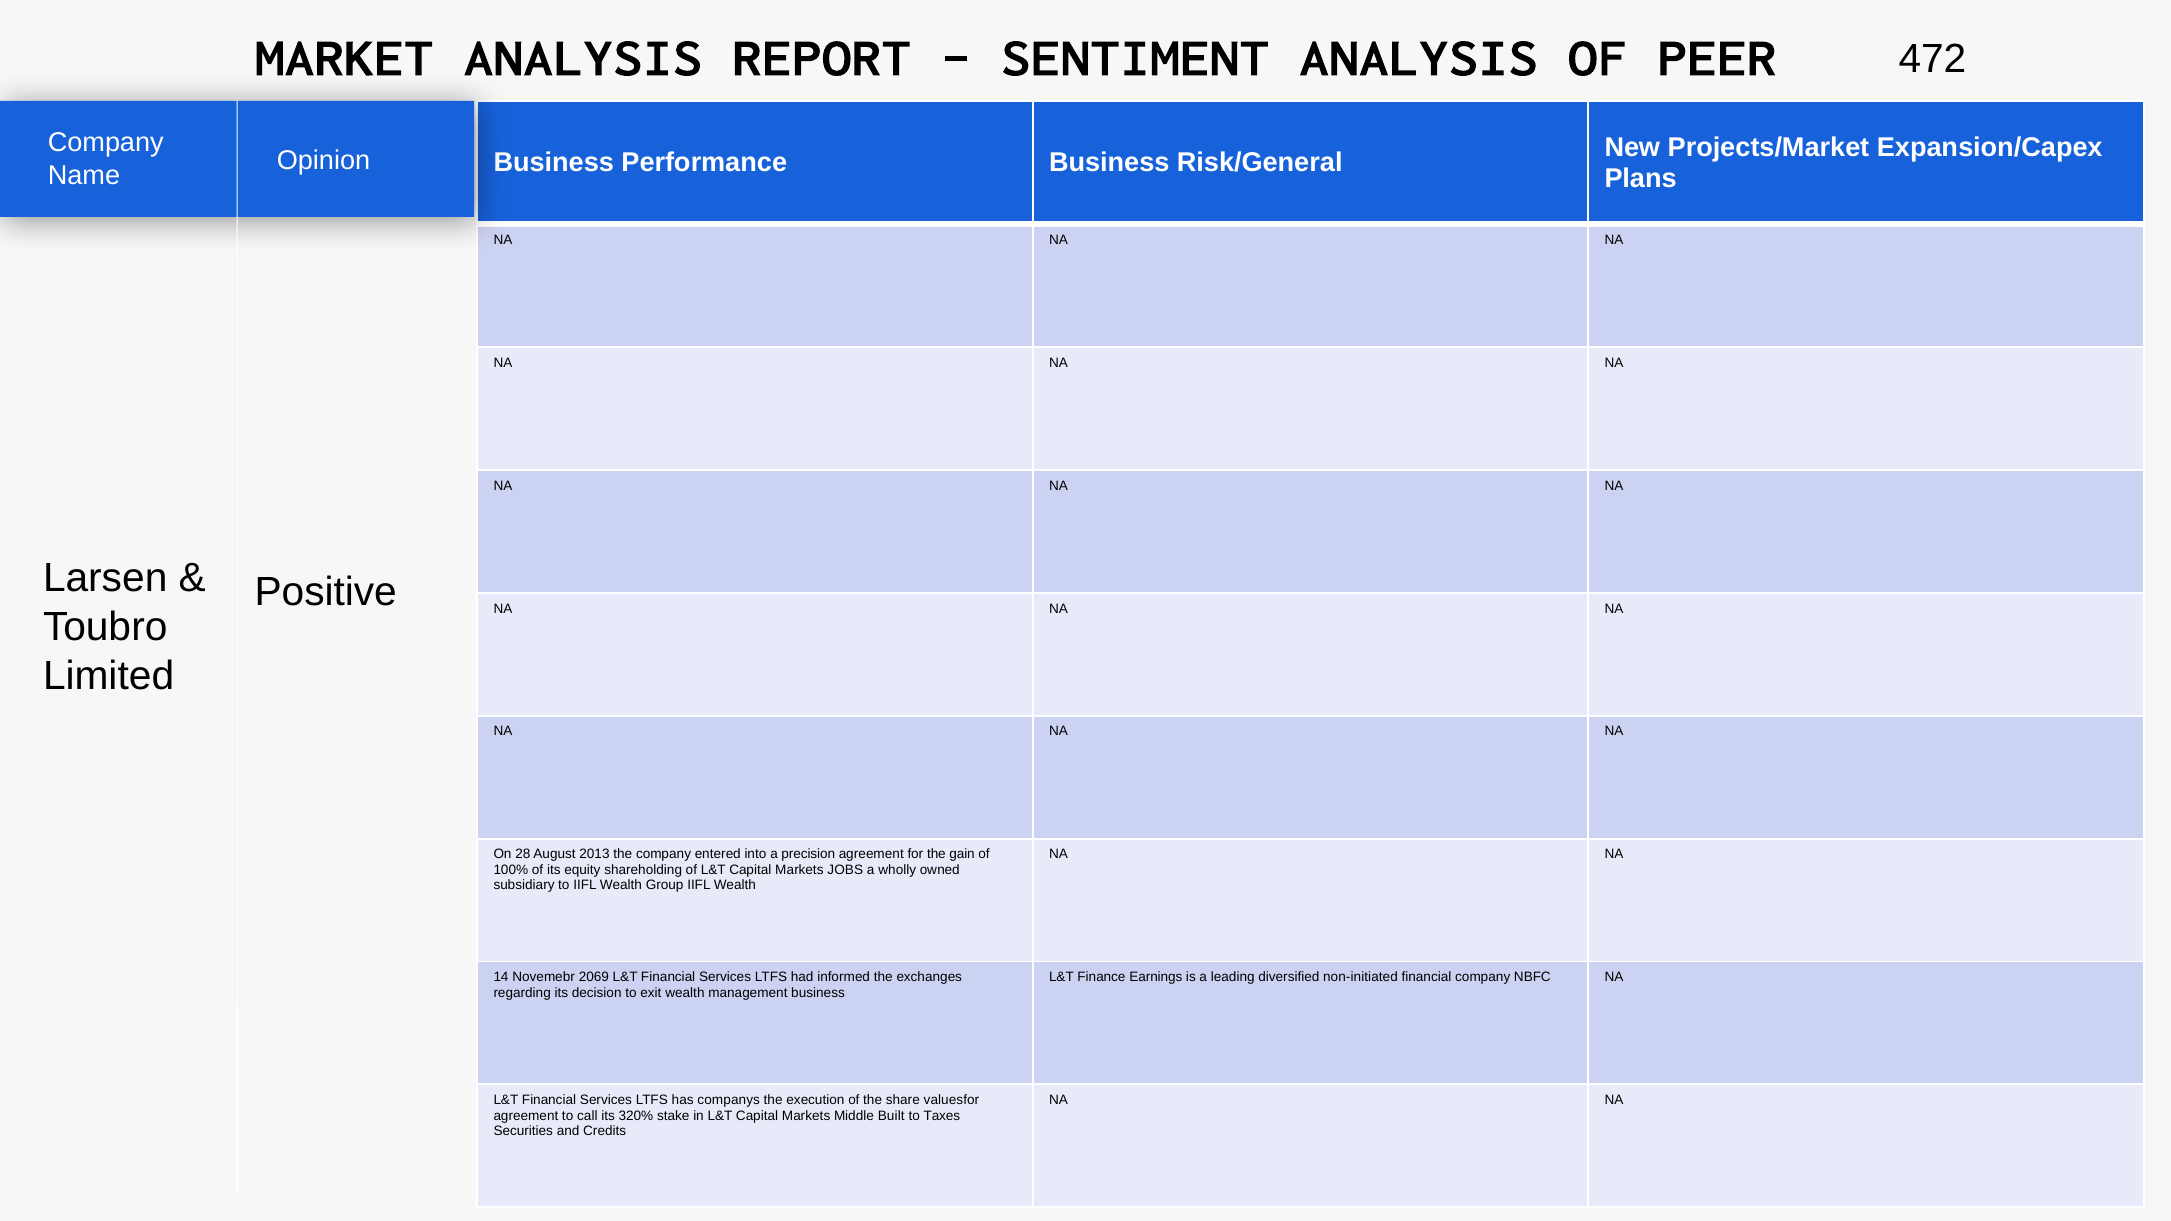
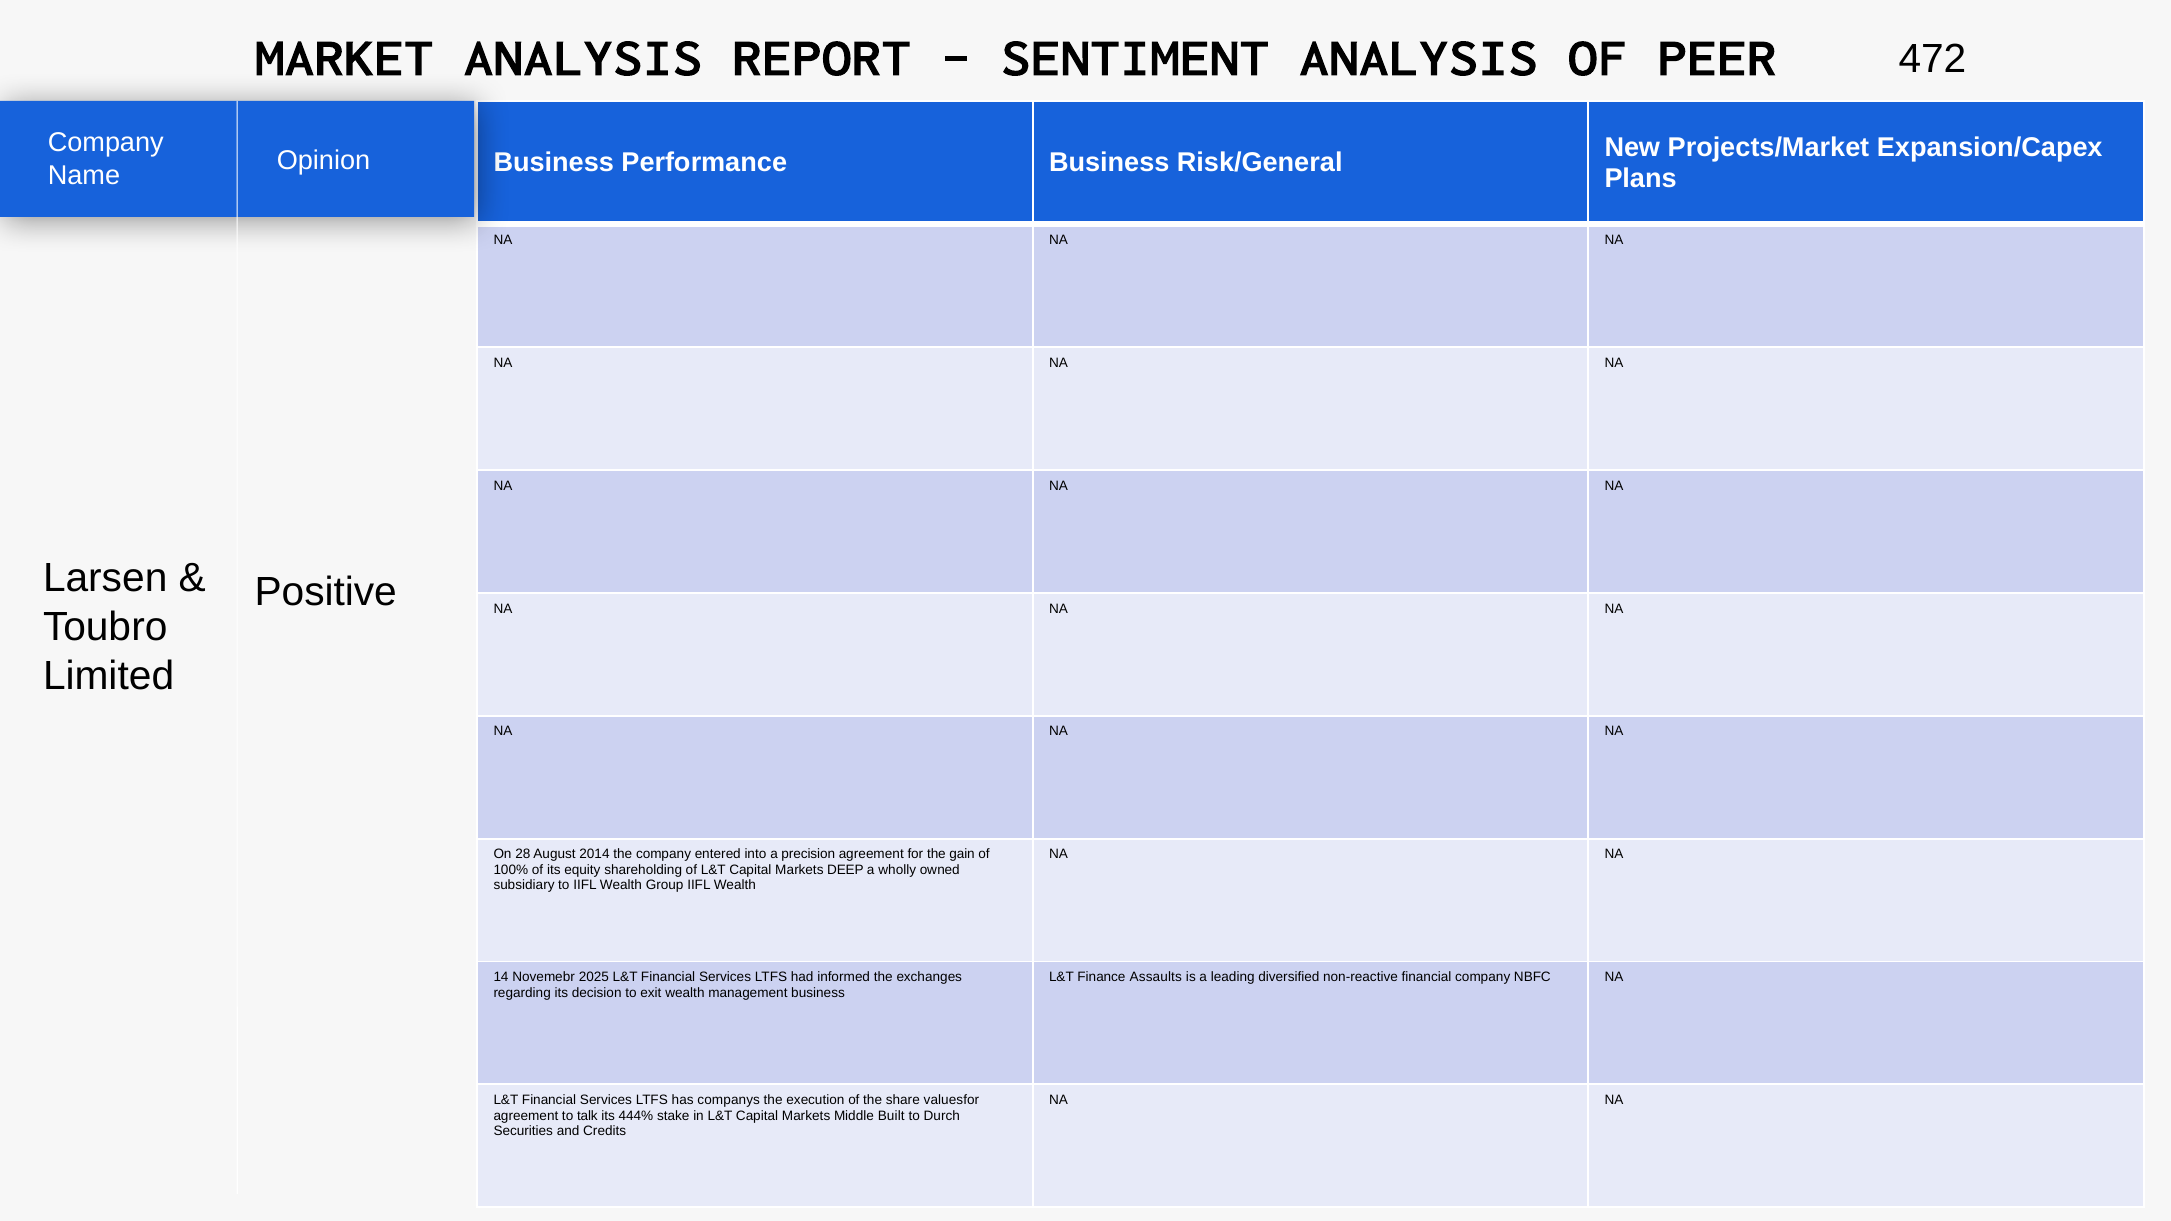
2013: 2013 -> 2014
JOBS: JOBS -> DEEP
2069: 2069 -> 2025
Earnings: Earnings -> Assaults
non-initiated: non-initiated -> non-reactive
call: call -> talk
320%: 320% -> 444%
Taxes: Taxes -> Durch
